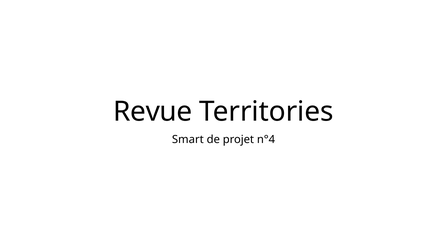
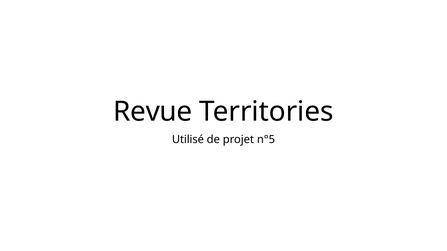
Smart: Smart -> Utilisé
n°4: n°4 -> n°5
